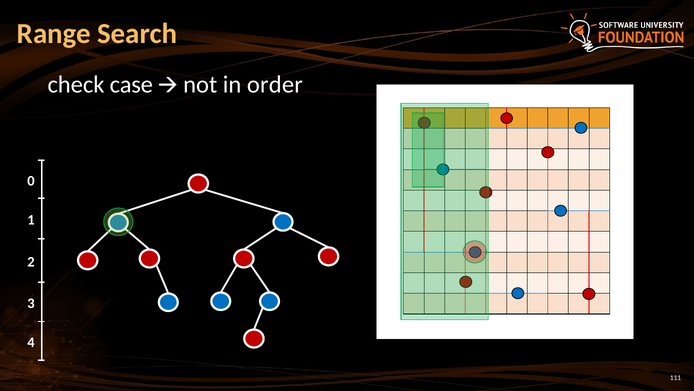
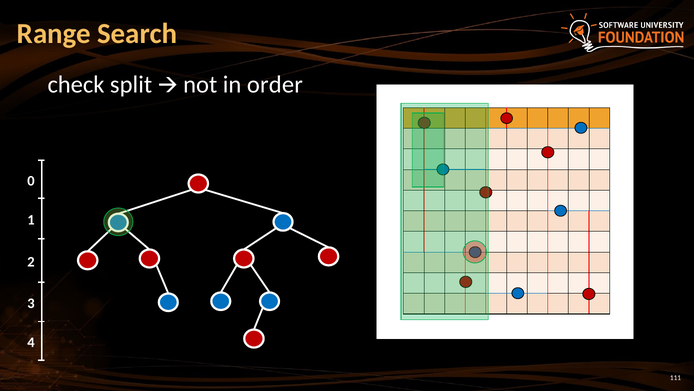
case: case -> split
